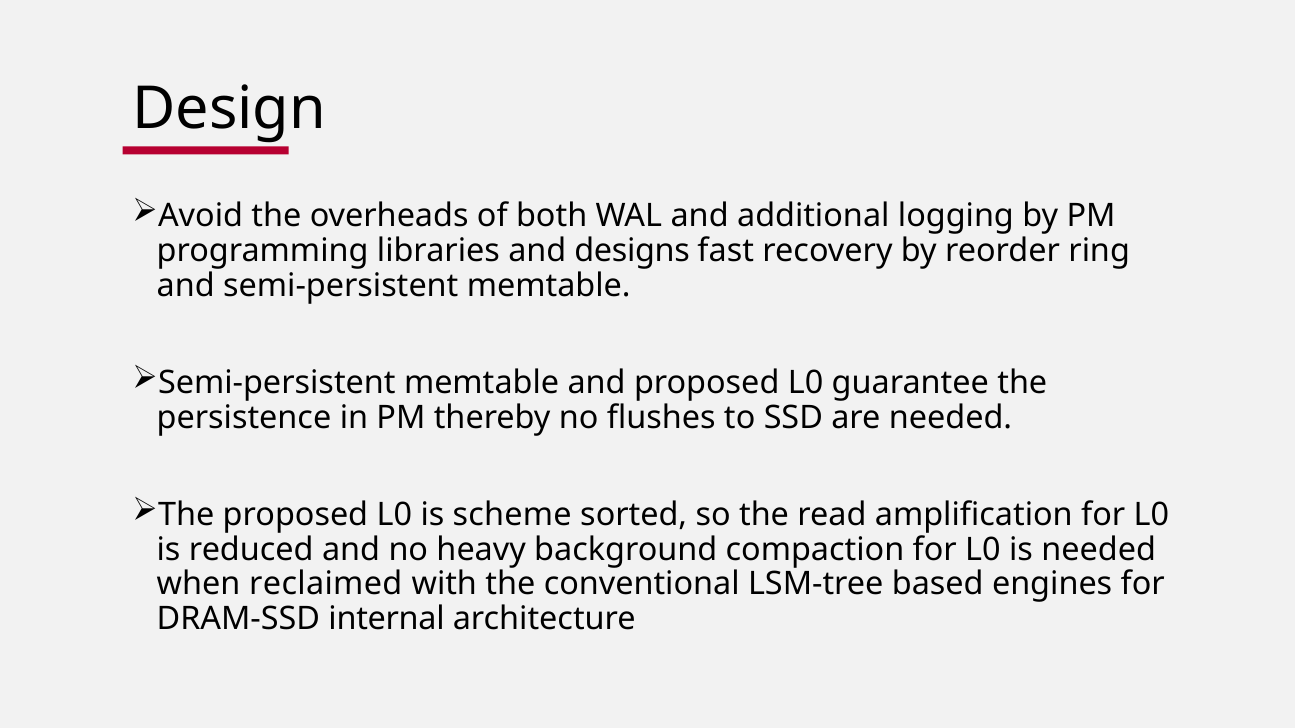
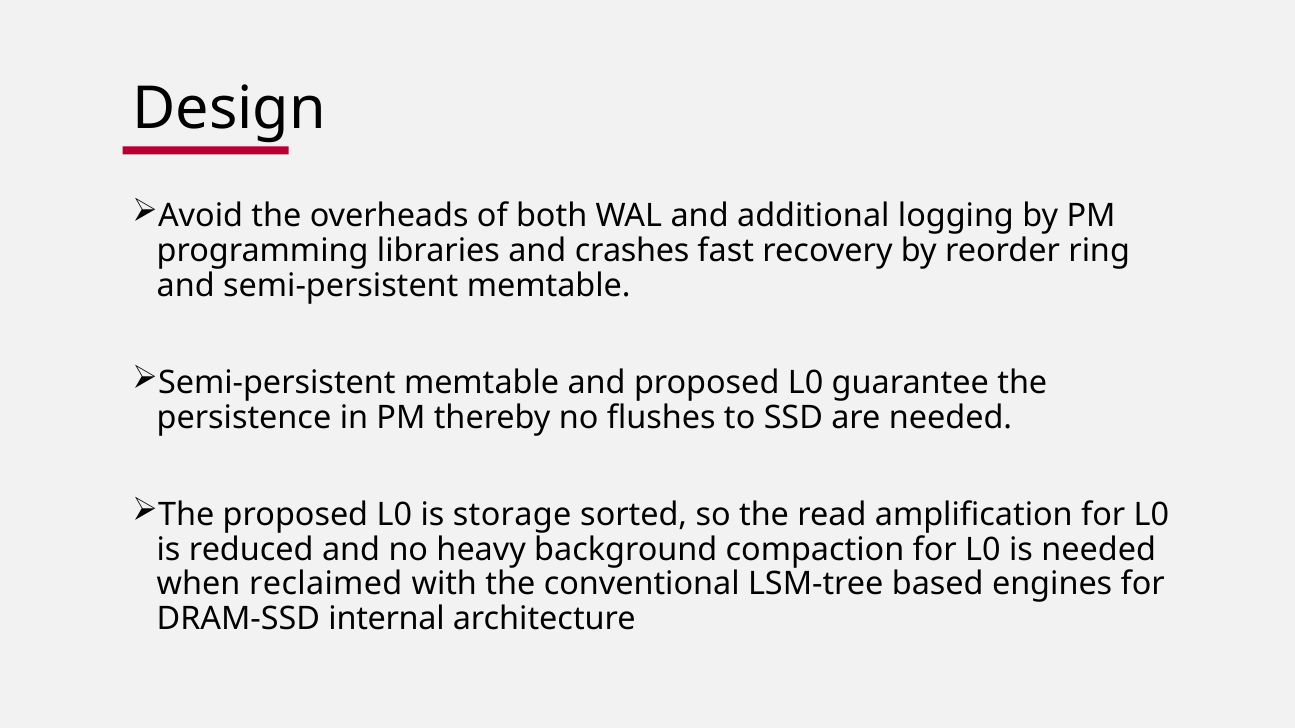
designs: designs -> crashes
scheme: scheme -> storage
